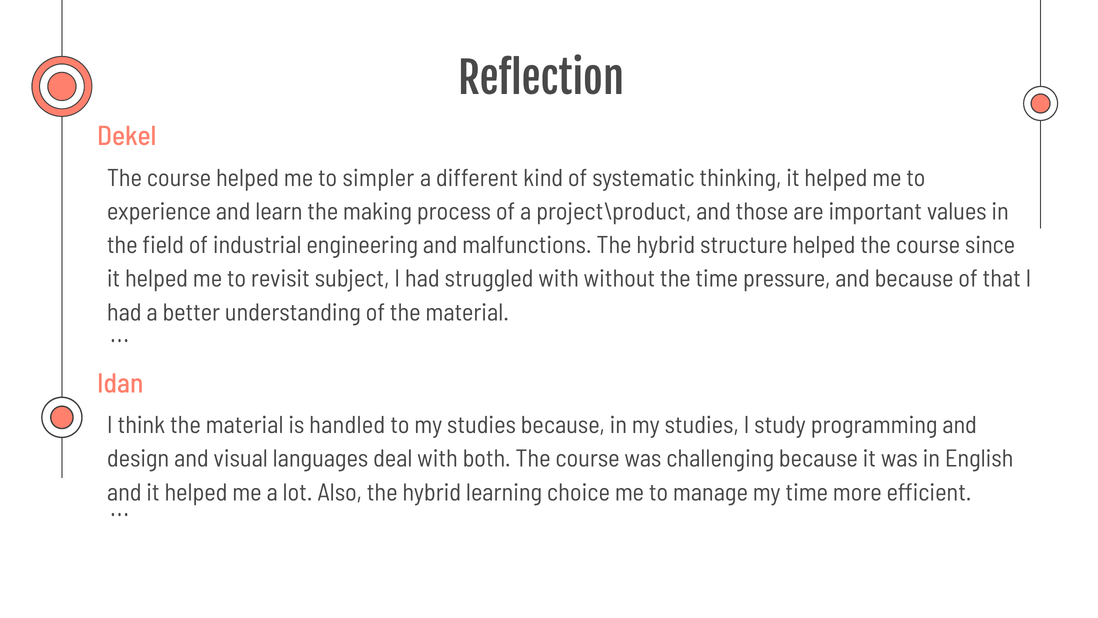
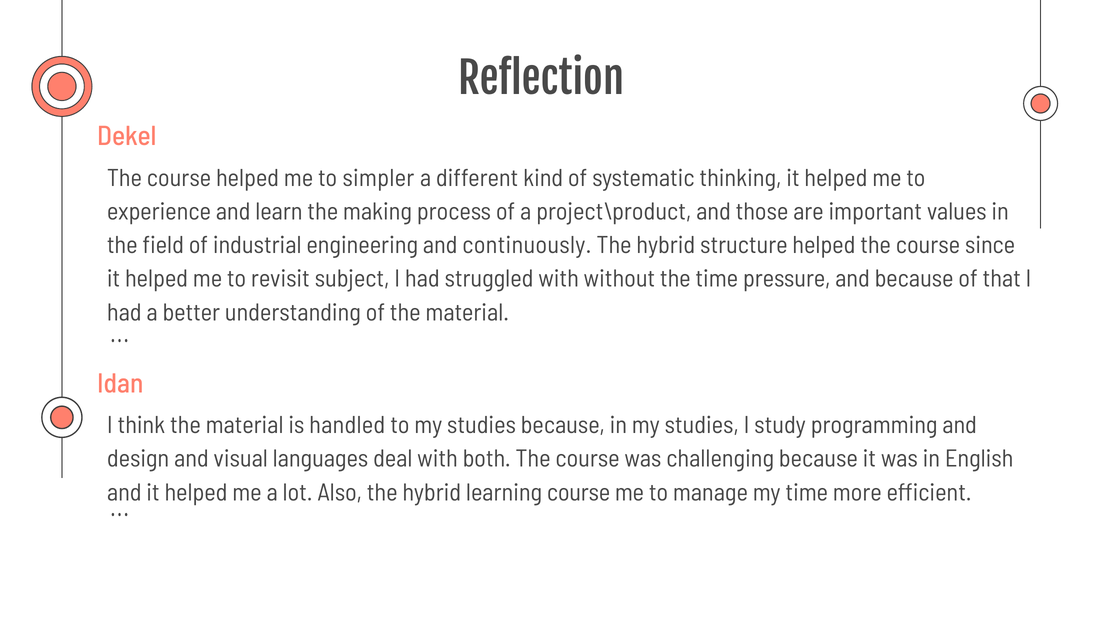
malfunctions: malfunctions -> continuously
learning choice: choice -> course
